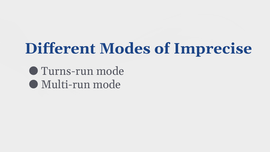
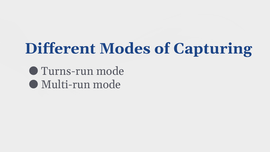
Imprecise: Imprecise -> Capturing
